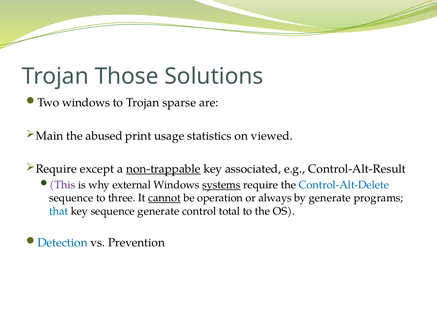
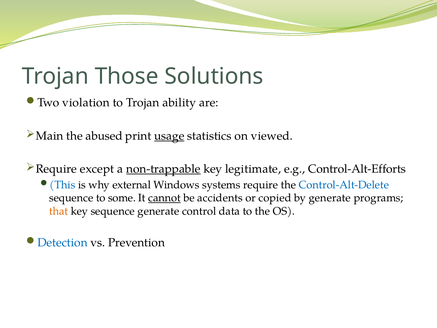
Two windows: windows -> violation
sparse: sparse -> ability
usage underline: none -> present
associated: associated -> legitimate
Control-Alt-Result: Control-Alt-Result -> Control-Alt-Efforts
This colour: purple -> blue
systems underline: present -> none
three: three -> some
operation: operation -> accidents
always: always -> copied
that colour: blue -> orange
total: total -> data
